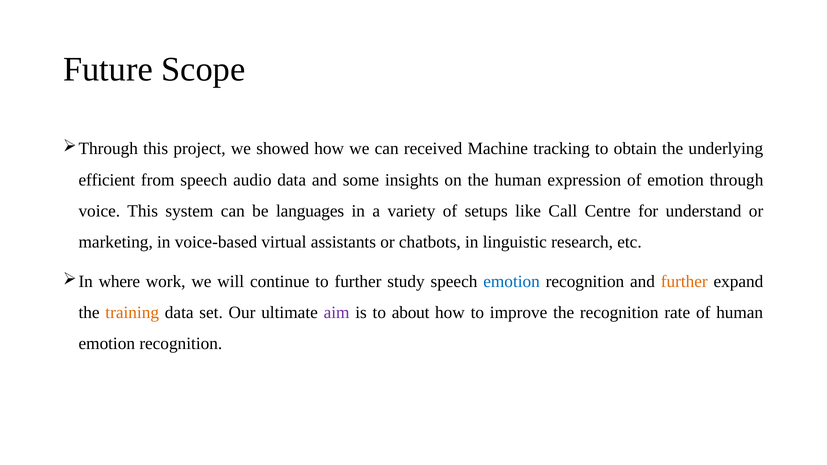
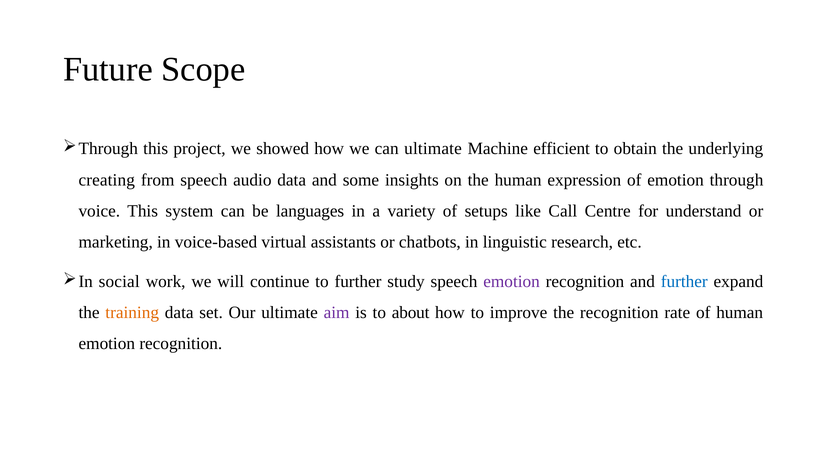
can received: received -> ultimate
tracking: tracking -> efficient
efficient: efficient -> creating
where: where -> social
emotion at (512, 282) colour: blue -> purple
further at (684, 282) colour: orange -> blue
